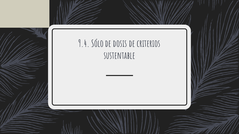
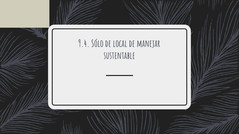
dosis: dosis -> local
criterios: criterios -> manejar
